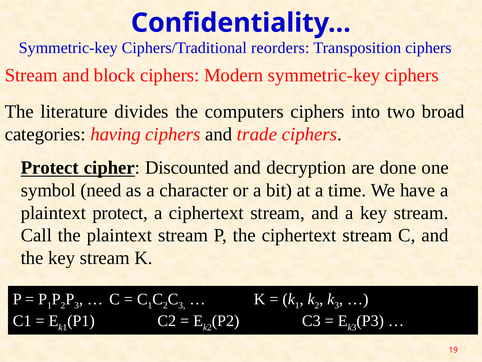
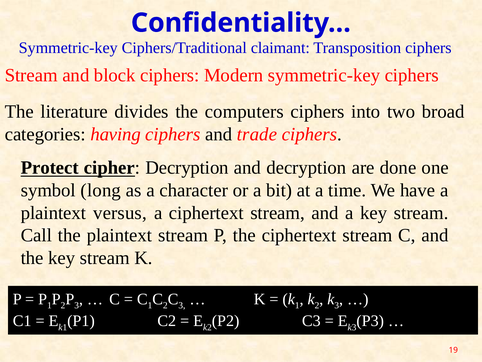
reorders: reorders -> claimant
cipher Discounted: Discounted -> Decryption
need: need -> long
plaintext protect: protect -> versus
